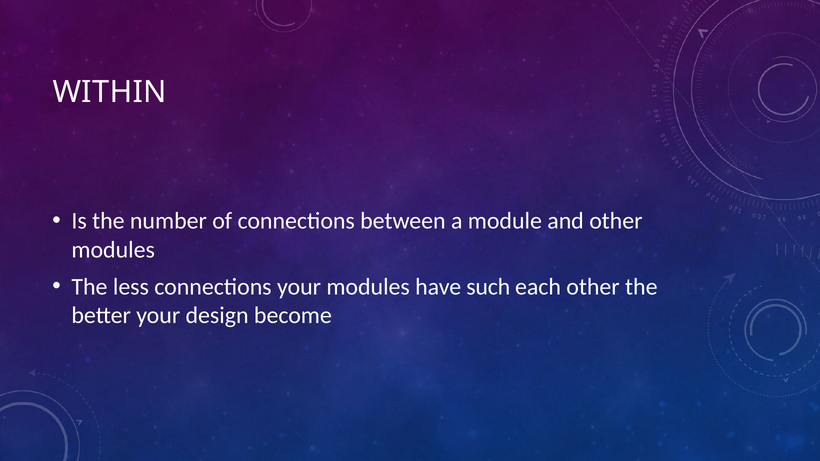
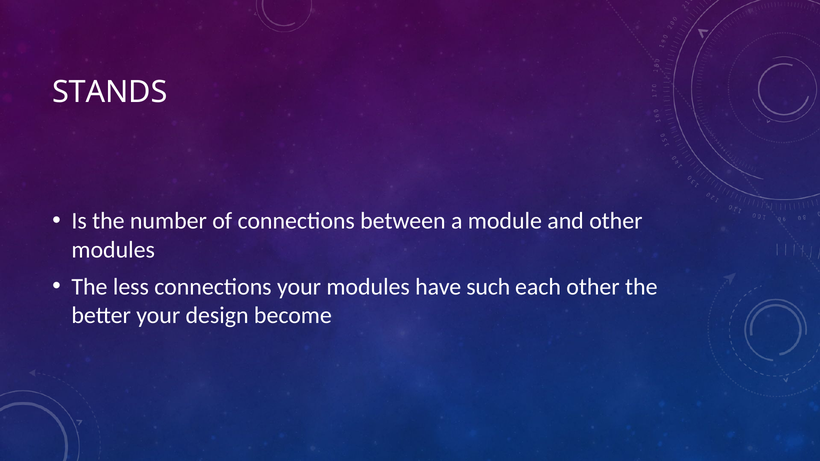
WITHIN: WITHIN -> STANDS
